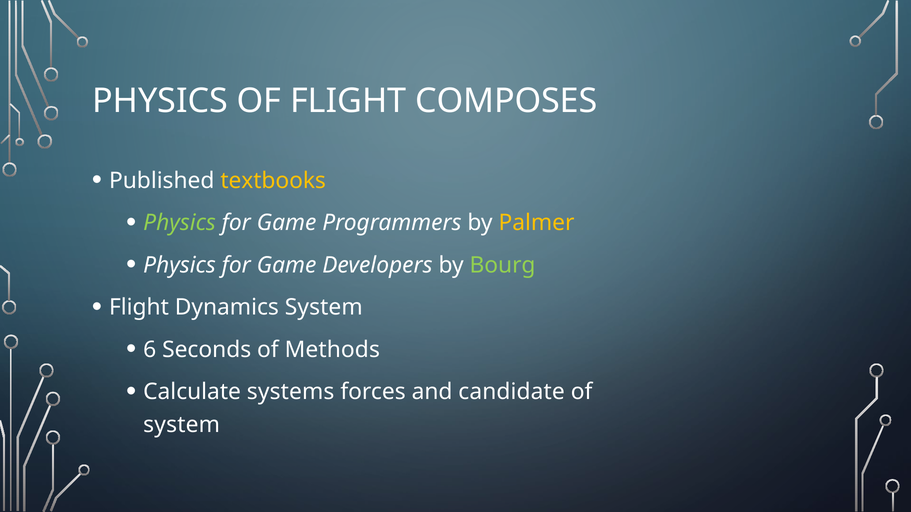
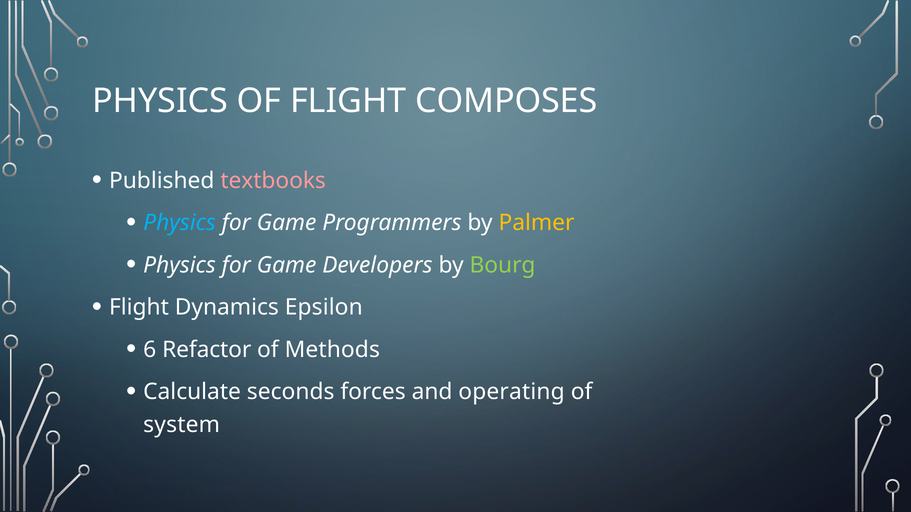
textbooks colour: yellow -> pink
Physics at (180, 223) colour: light green -> light blue
Dynamics System: System -> Epsilon
Seconds: Seconds -> Refactor
systems: systems -> seconds
candidate: candidate -> operating
